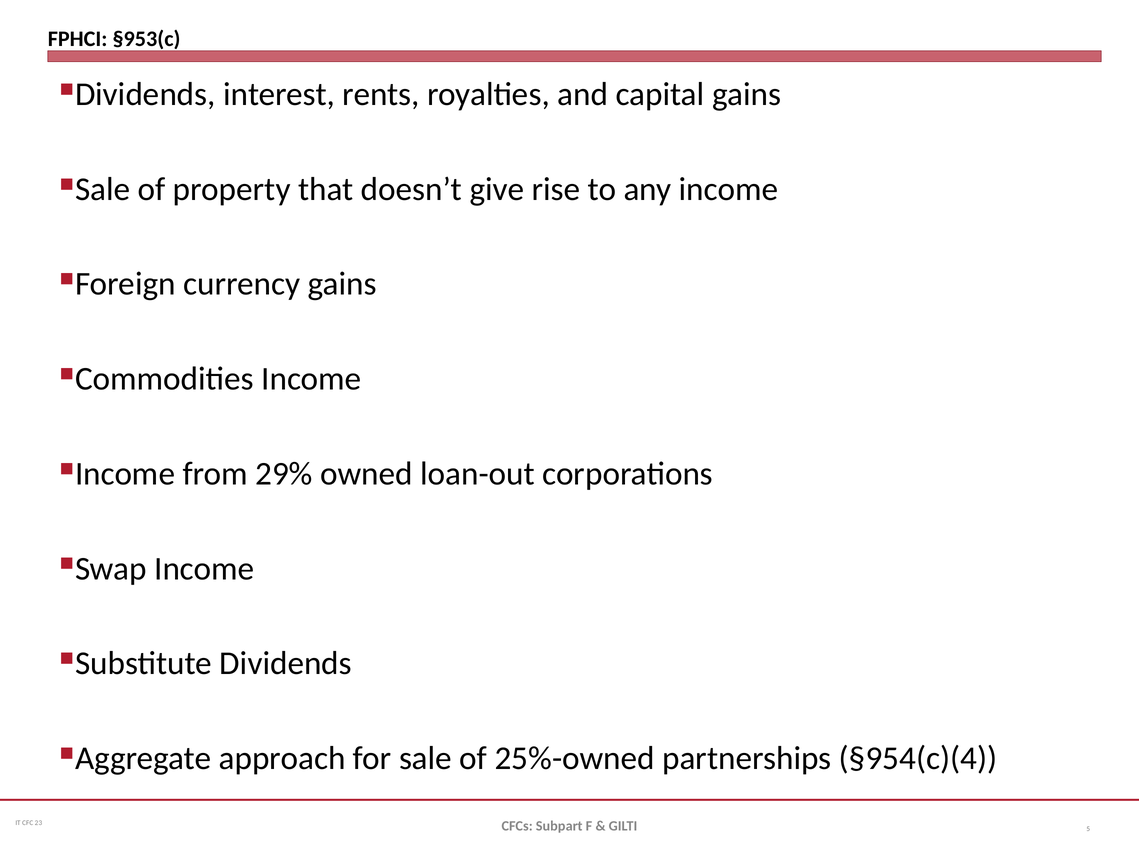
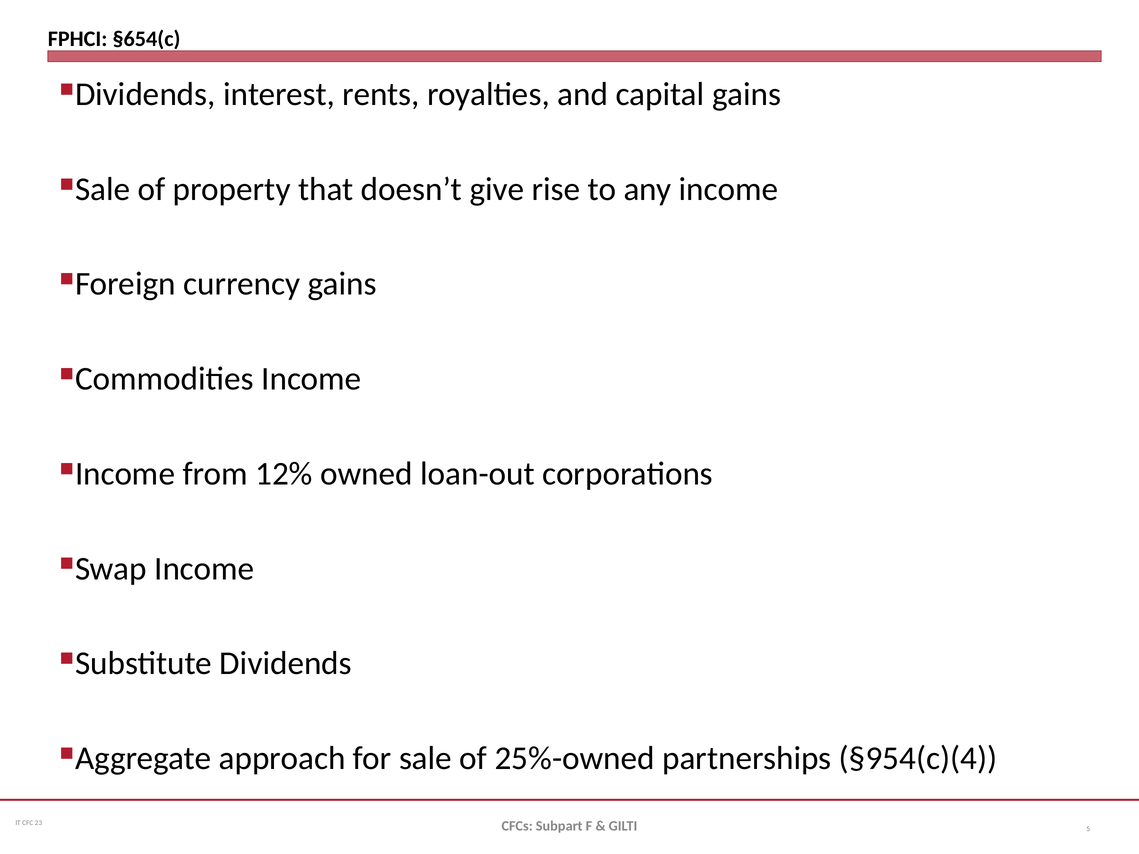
§953(c: §953(c -> §654(c
29%: 29% -> 12%
